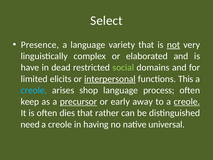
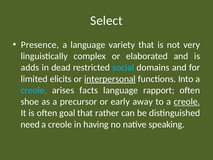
not underline: present -> none
have: have -> adds
social colour: light green -> light blue
This: This -> Into
shop: shop -> facts
process: process -> rapport
keep: keep -> shoe
precursor underline: present -> none
dies: dies -> goal
universal: universal -> speaking
